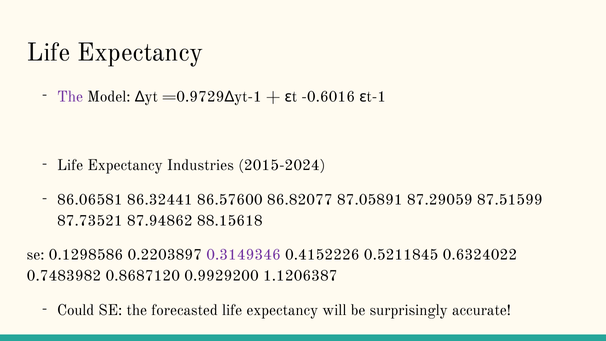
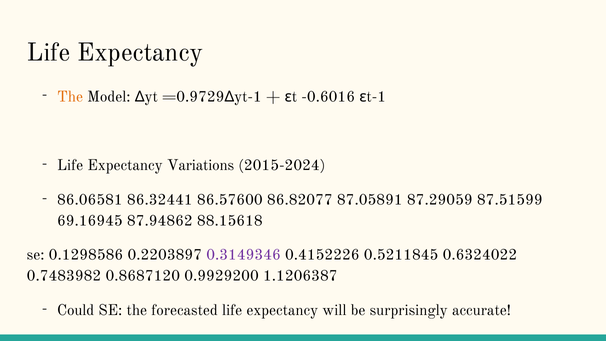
The at (70, 97) colour: purple -> orange
Industries: Industries -> Variations
87.73521: 87.73521 -> 69.16945
